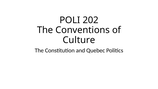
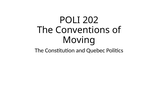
Culture: Culture -> Moving
